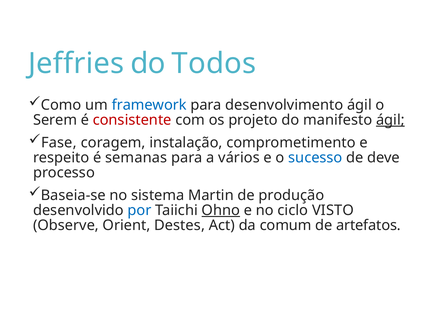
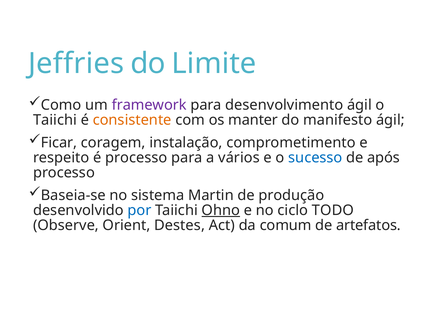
Todos: Todos -> Limite
framework colour: blue -> purple
Serem at (55, 120): Serem -> Taiichi
consistente colour: red -> orange
projeto: projeto -> manter
ágil at (390, 120) underline: present -> none
Fase: Fase -> Ficar
é semanas: semanas -> processo
deve: deve -> após
VISTO: VISTO -> TODO
